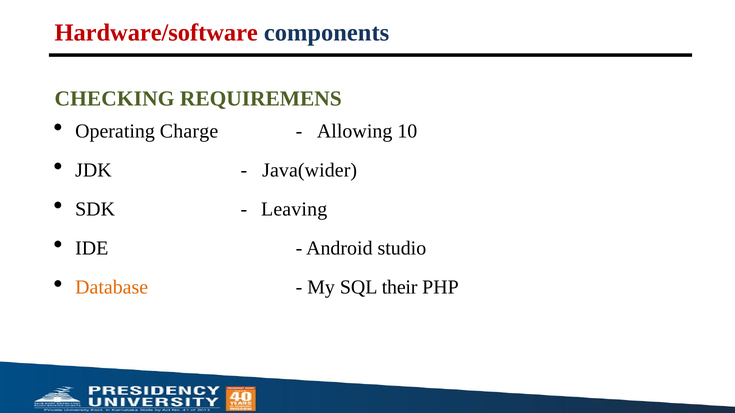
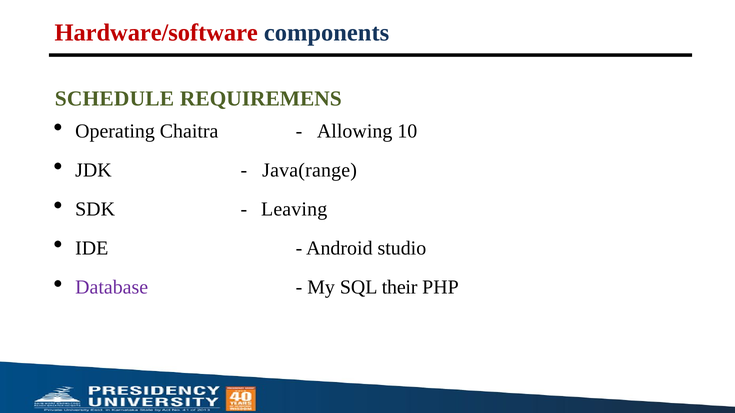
CHECKING: CHECKING -> SCHEDULE
Charge: Charge -> Chaitra
Java(wider: Java(wider -> Java(range
Database colour: orange -> purple
